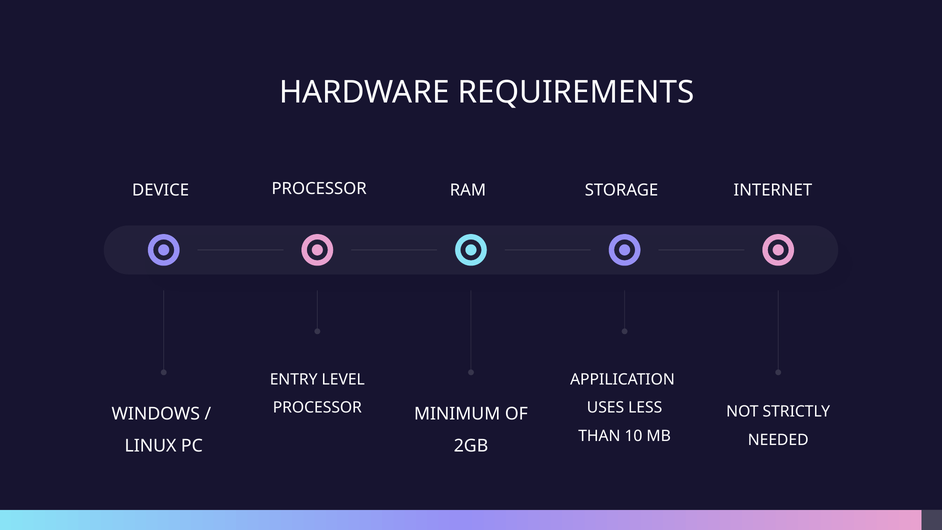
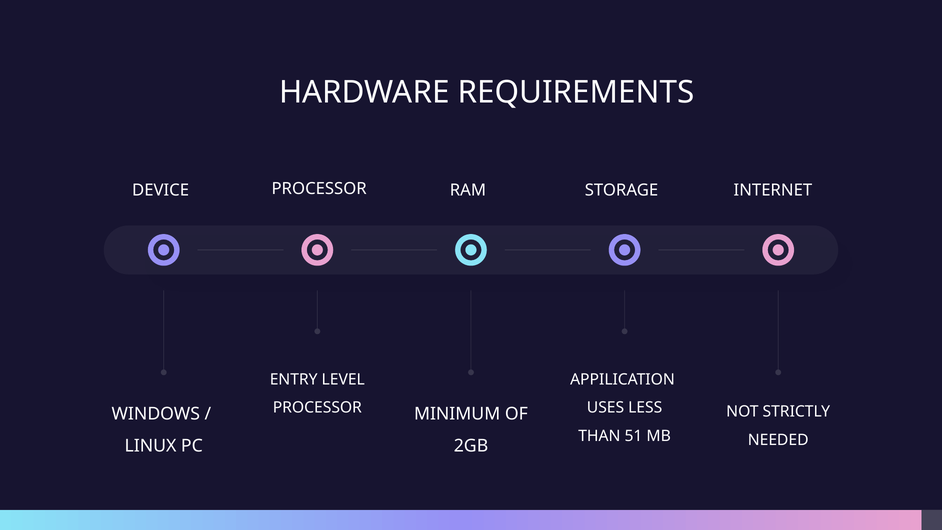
10: 10 -> 51
